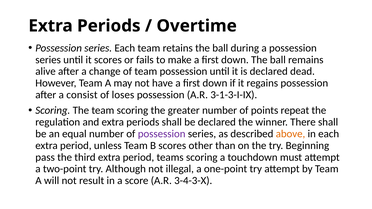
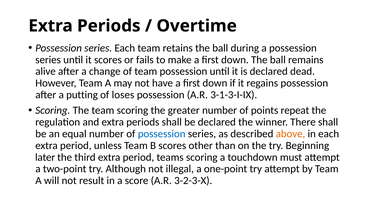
consist: consist -> putting
possession at (162, 134) colour: purple -> blue
pass: pass -> later
3-4-3-X: 3-4-3-X -> 3-2-3-X
